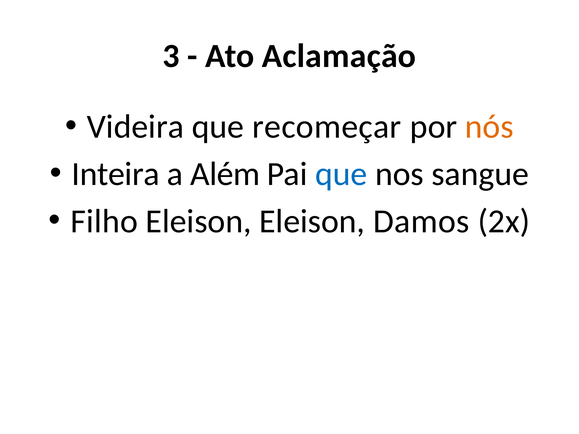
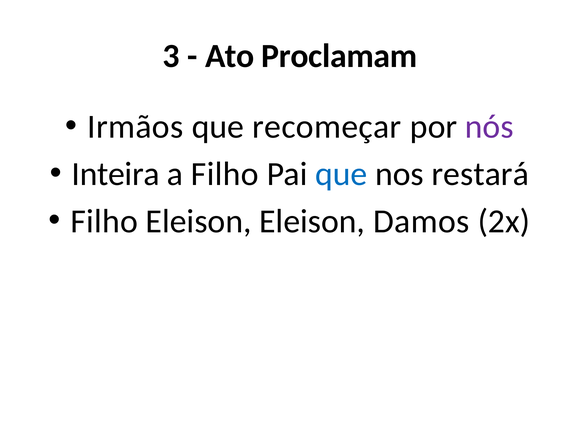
Aclamação: Aclamação -> Proclamam
Videira: Videira -> Irmãos
nós colour: orange -> purple
a Além: Além -> Filho
sangue: sangue -> restará
